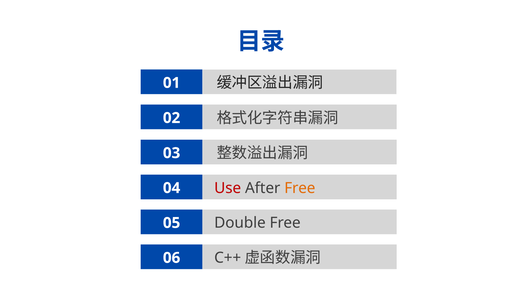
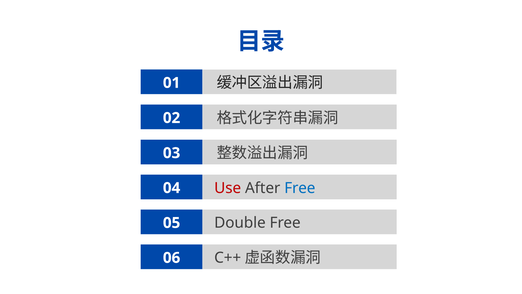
Free at (300, 188) colour: orange -> blue
